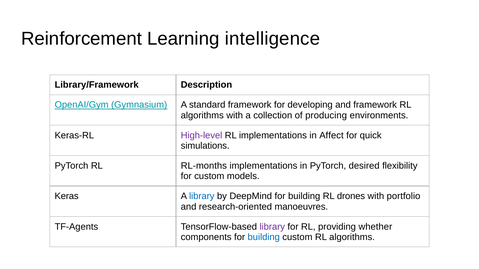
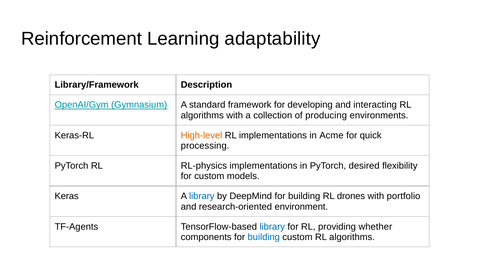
intelligence: intelligence -> adaptability
and framework: framework -> interacting
High-level colour: purple -> orange
Affect: Affect -> Acme
simulations: simulations -> processing
RL-months: RL-months -> RL-physics
manoeuvres: manoeuvres -> environment
library at (272, 227) colour: purple -> blue
